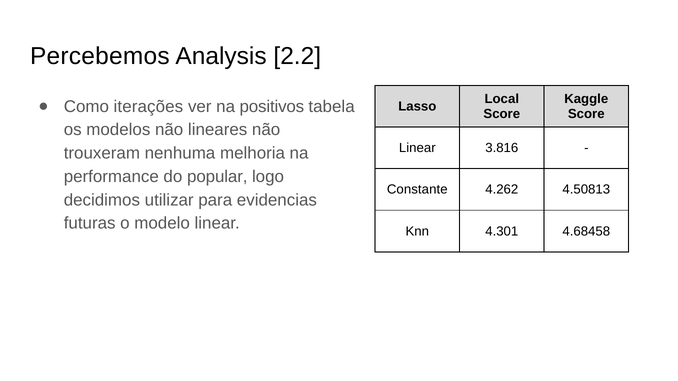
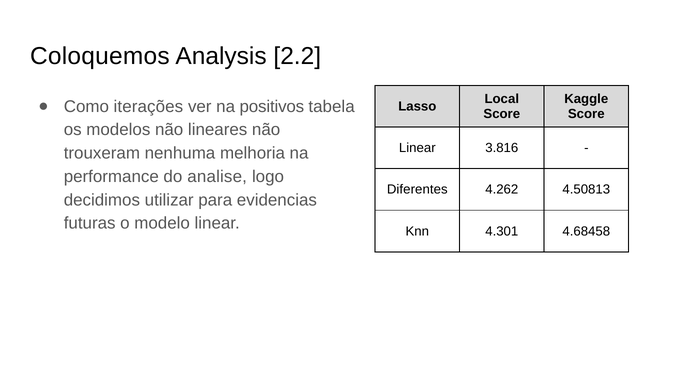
Percebemos: Percebemos -> Coloquemos
popular: popular -> analise
Constante: Constante -> Diferentes
